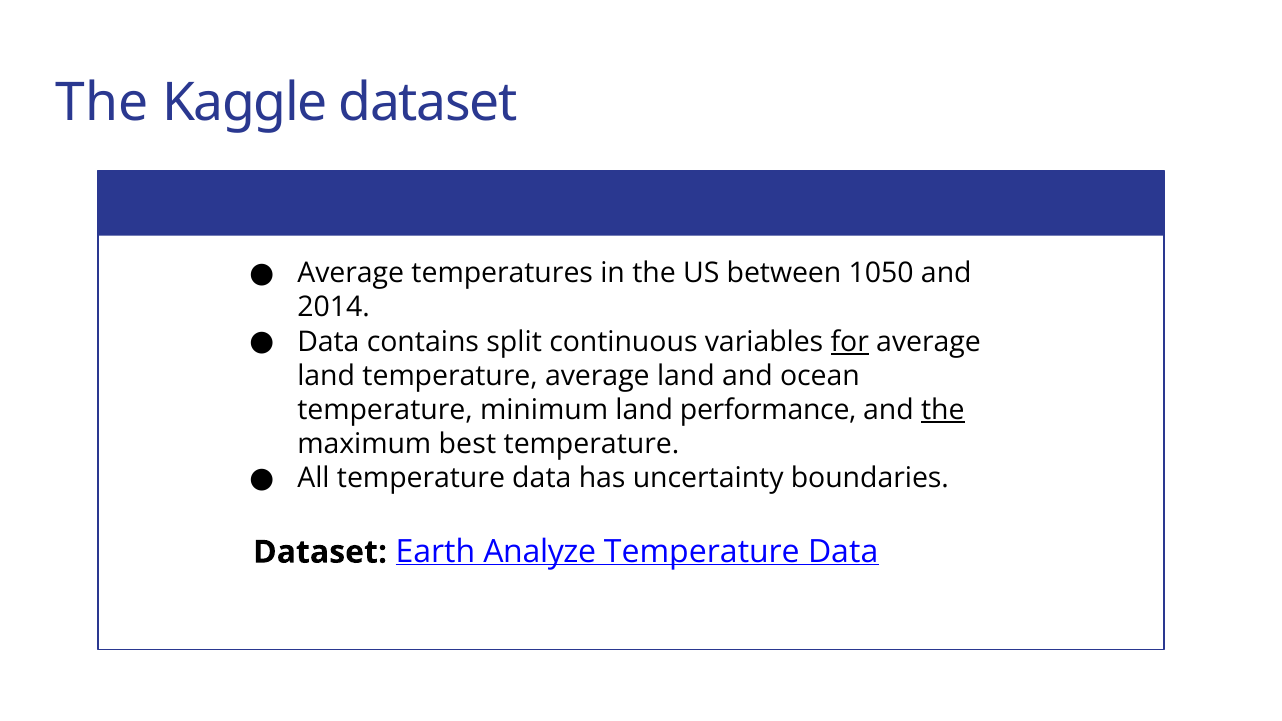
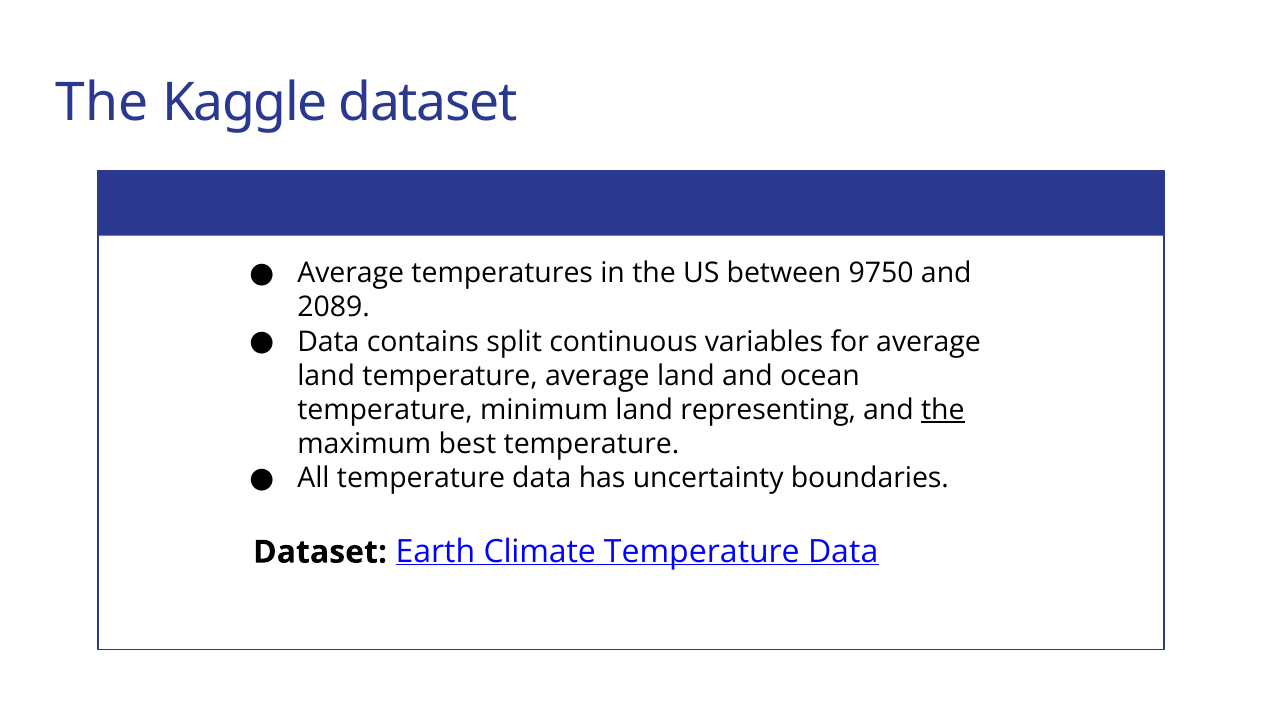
1050: 1050 -> 9750
2014: 2014 -> 2089
for underline: present -> none
performance: performance -> representing
Analyze: Analyze -> Climate
